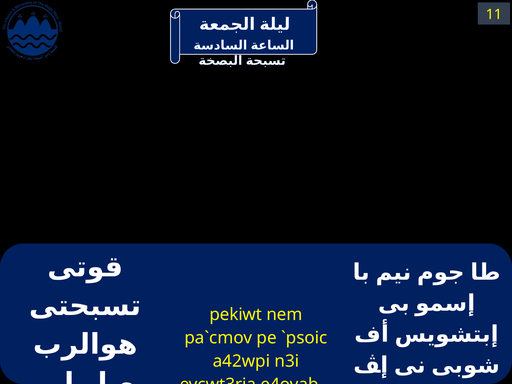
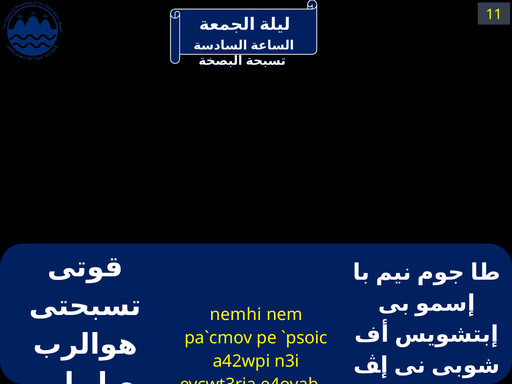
pekiwt: pekiwt -> nemhi
